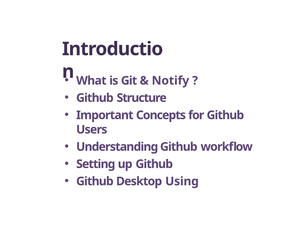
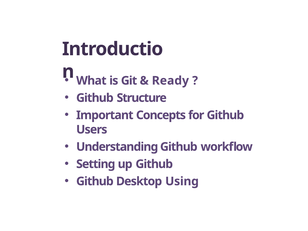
Notify: Notify -> Ready
